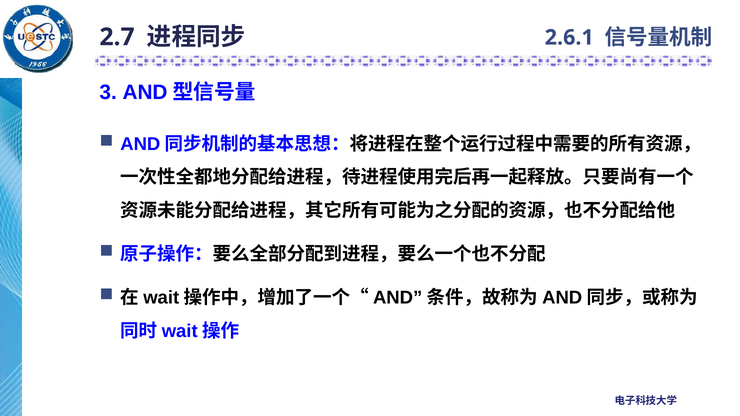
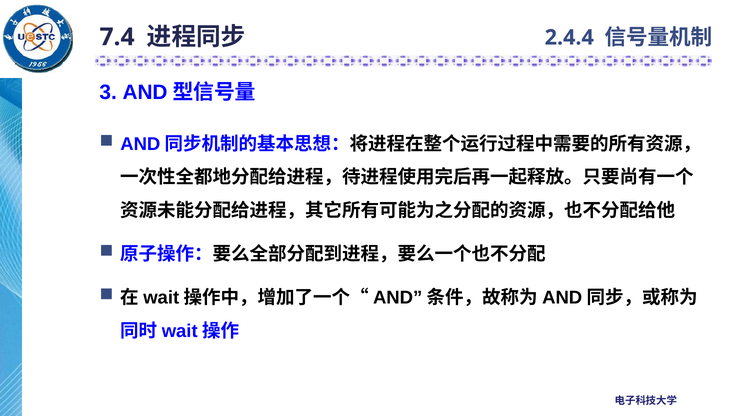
2.7: 2.7 -> 7.4
2.6.1: 2.6.1 -> 2.4.4
